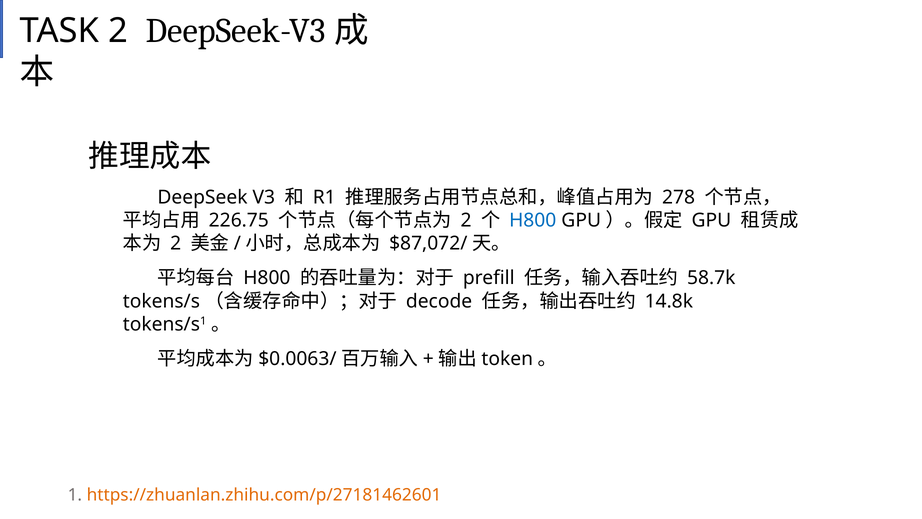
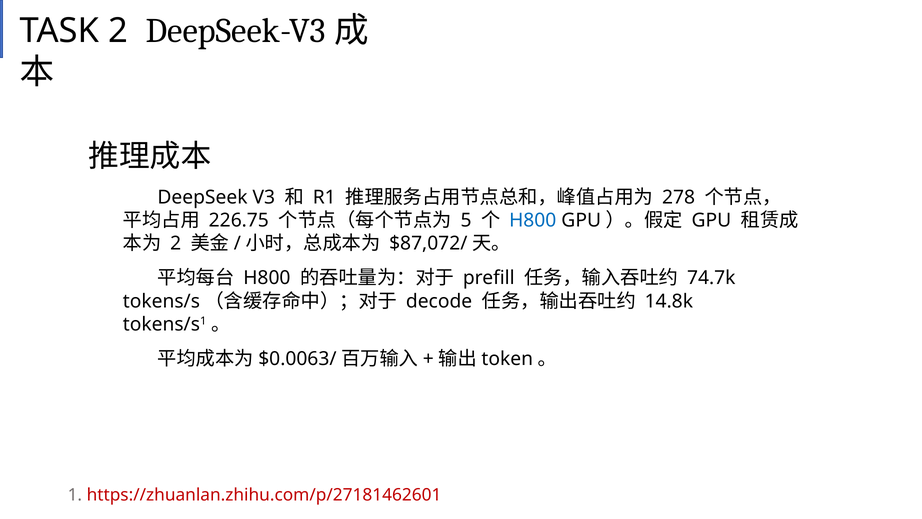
2 at (466, 220): 2 -> 5
58.7k: 58.7k -> 74.7k
https://zhuanlan.zhihu.com/p/27181462601 colour: orange -> red
